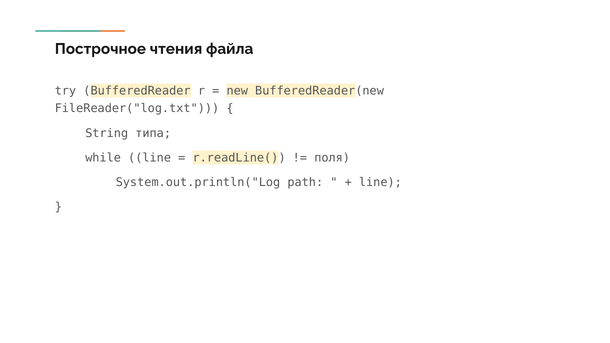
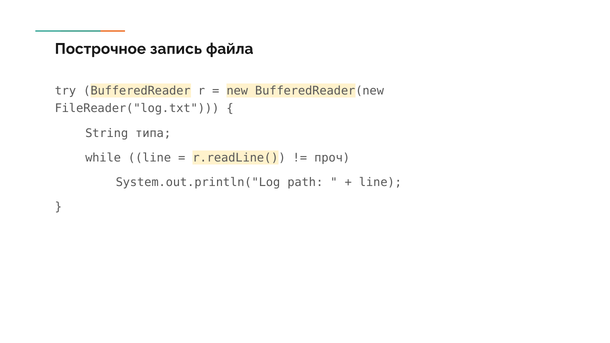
чтения: чтения -> запись
поля: поля -> проч
